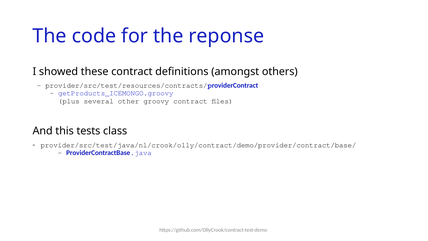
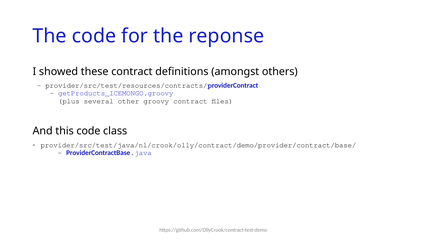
this tests: tests -> code
